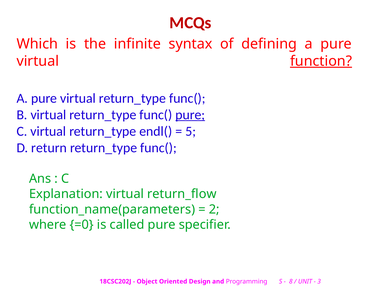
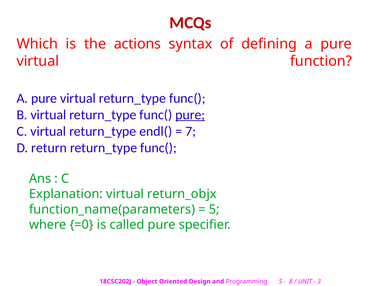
infinite: infinite -> actions
function underline: present -> none
5: 5 -> 7
return_flow: return_flow -> return_objx
2: 2 -> 5
